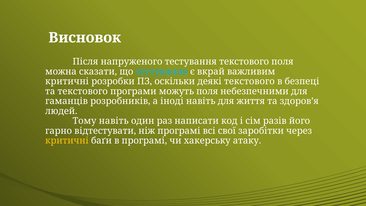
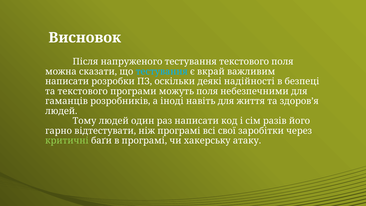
критичні at (67, 81): критичні -> написати
деякі текстового: текстового -> надійності
Тому навіть: навіть -> людей
критичні at (67, 141) colour: yellow -> light green
